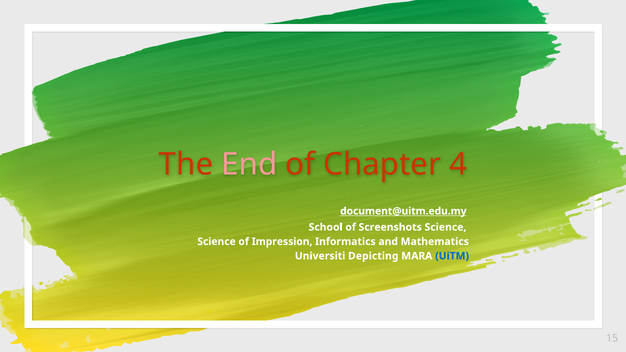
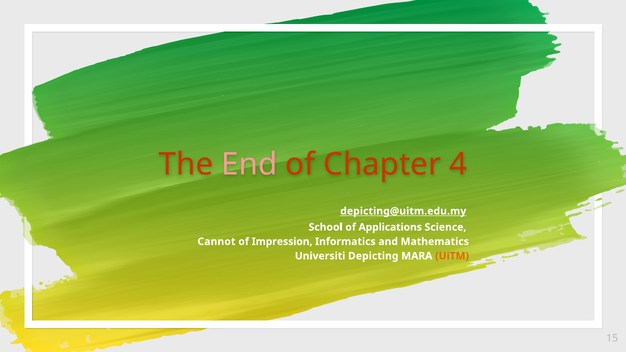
document@uitm.edu.my: document@uitm.edu.my -> depicting@uitm.edu.my
Screenshots: Screenshots -> Applications
Science at (217, 242): Science -> Cannot
UiTM colour: blue -> orange
